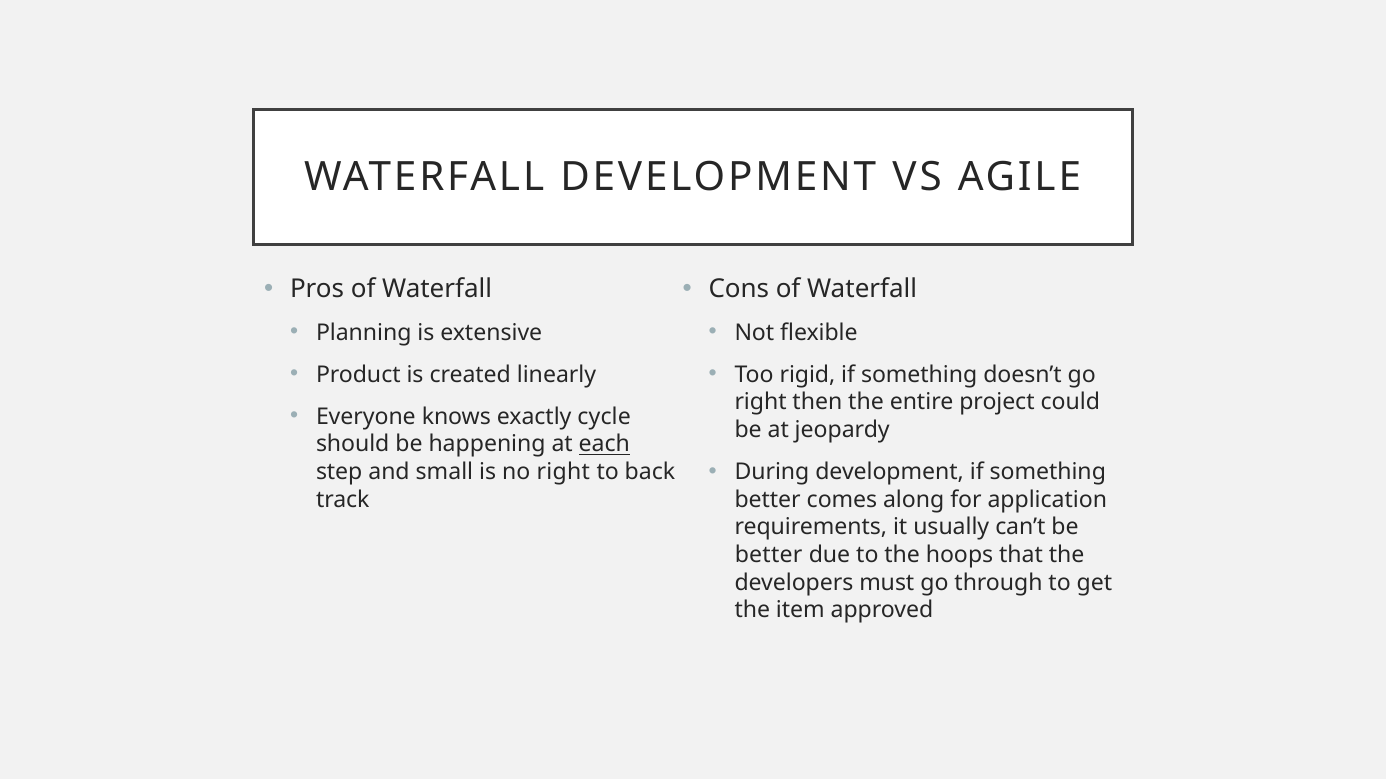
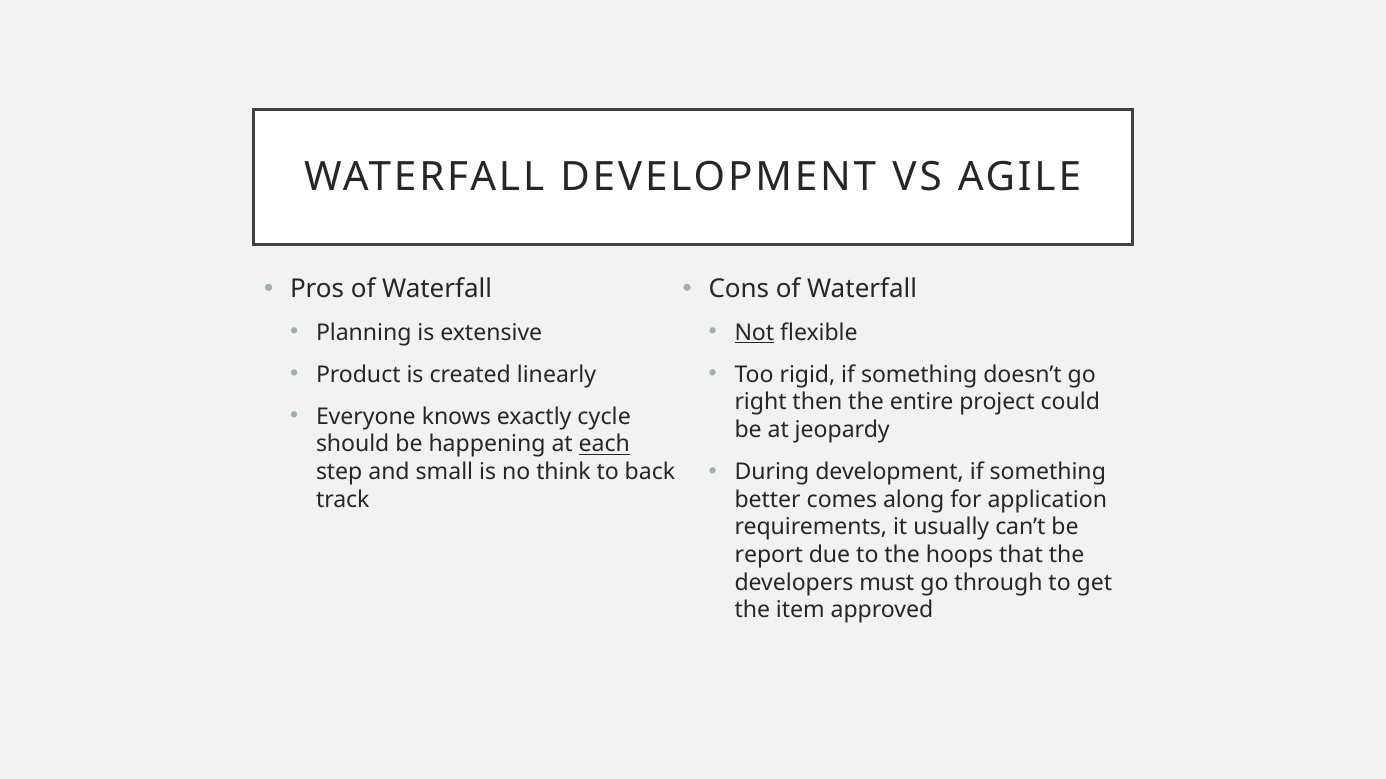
Not underline: none -> present
no right: right -> think
better at (769, 555): better -> report
